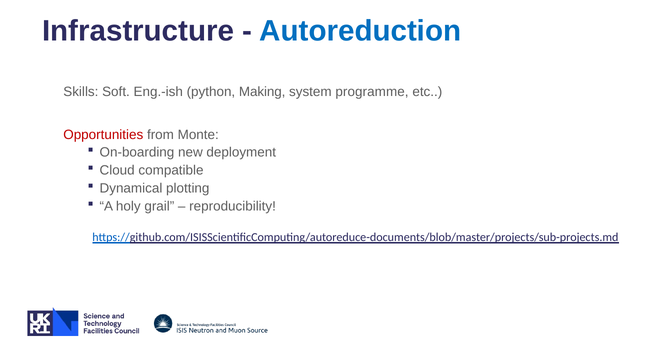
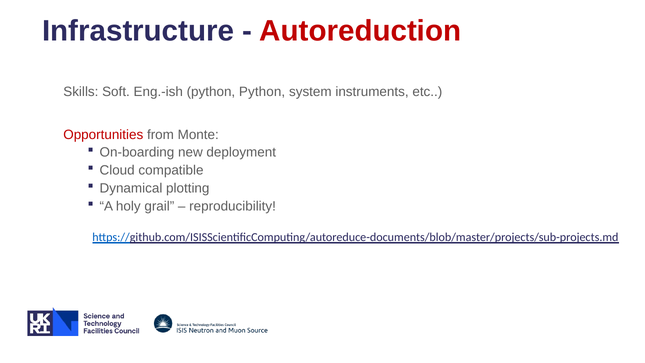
Autoreduction colour: blue -> red
python Making: Making -> Python
programme: programme -> instruments
